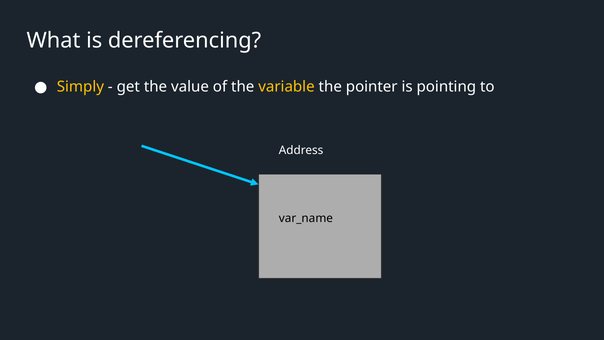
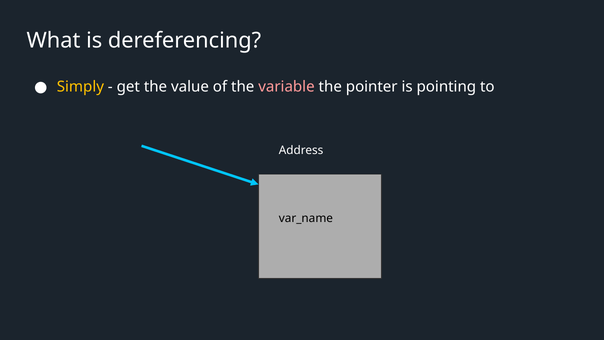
variable colour: yellow -> pink
